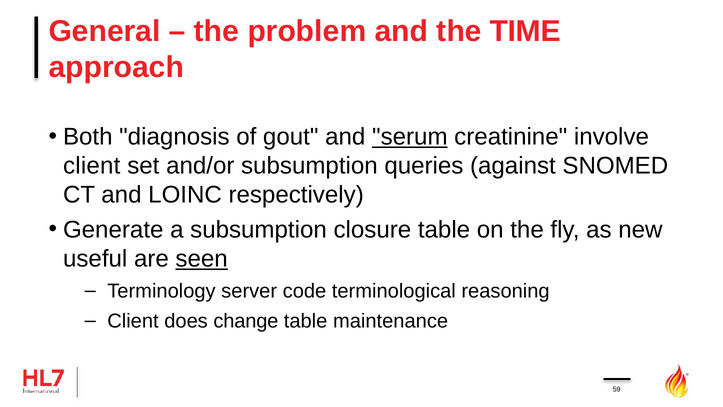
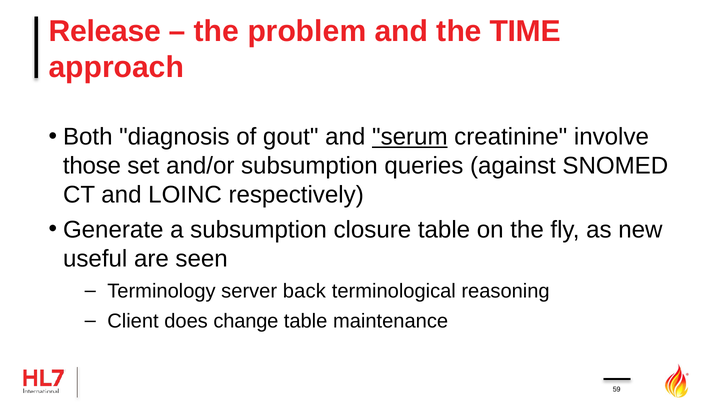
General: General -> Release
client at (92, 166): client -> those
seen underline: present -> none
code: code -> back
